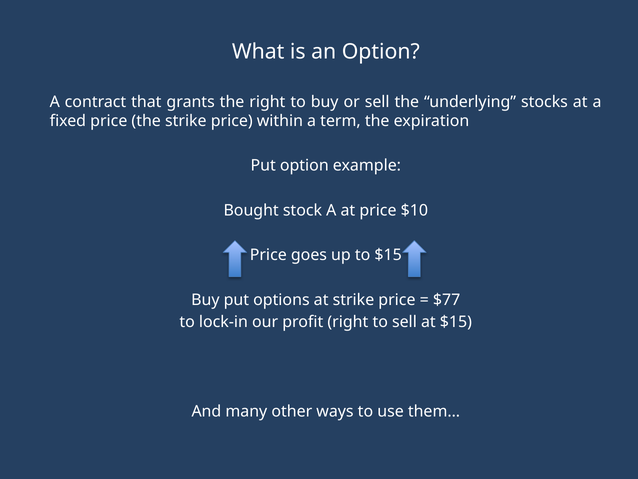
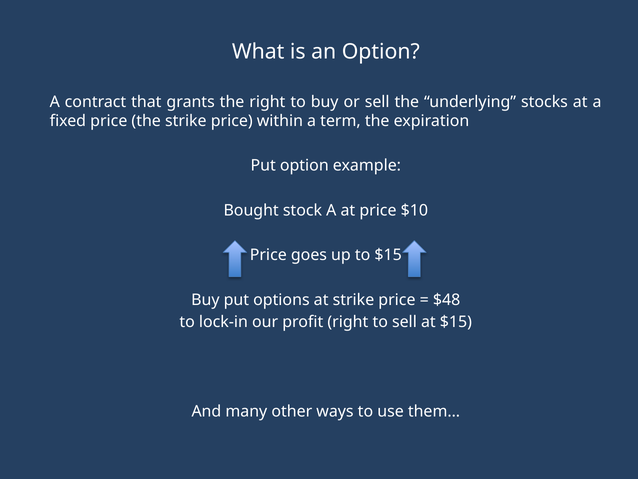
$77: $77 -> $48
